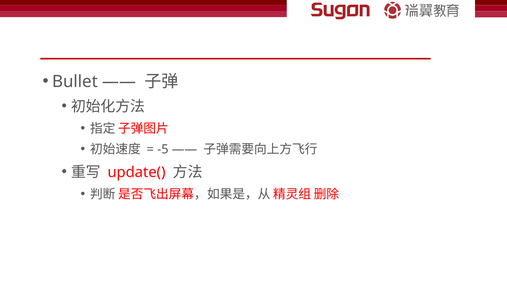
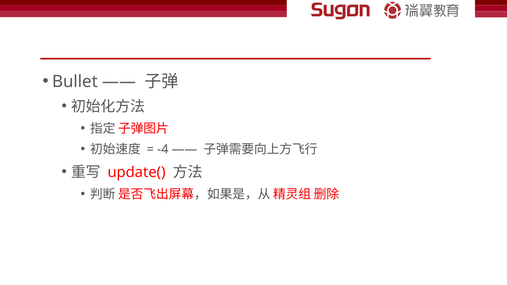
-5: -5 -> -4
